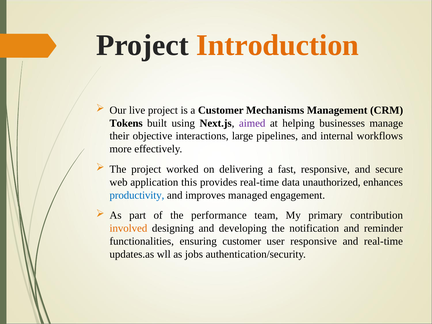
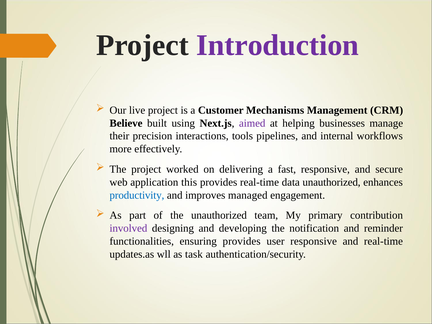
Introduction colour: orange -> purple
Tokens: Tokens -> Believe
objective: objective -> precision
large: large -> tools
the performance: performance -> unauthorized
involved colour: orange -> purple
ensuring customer: customer -> provides
jobs: jobs -> task
